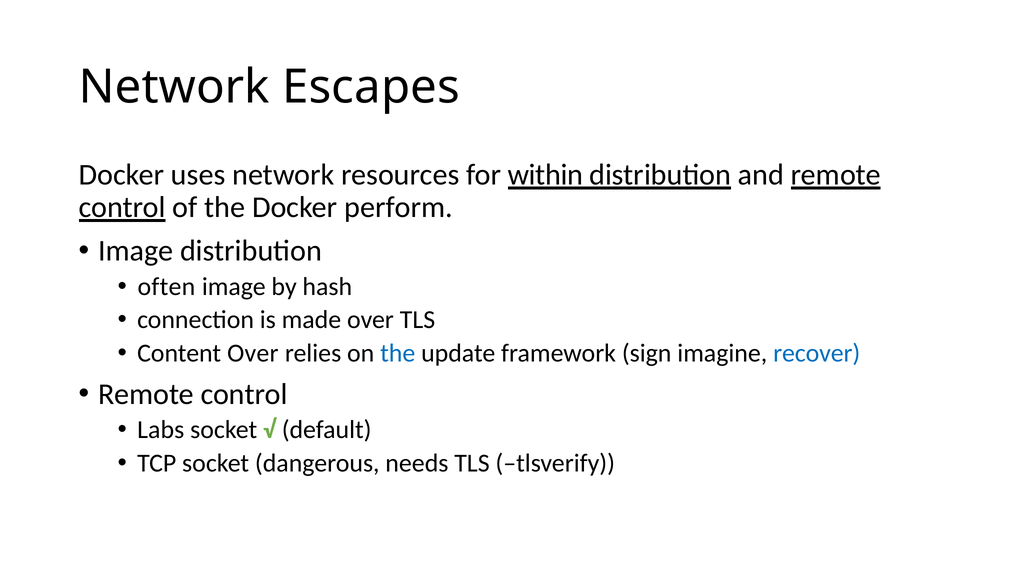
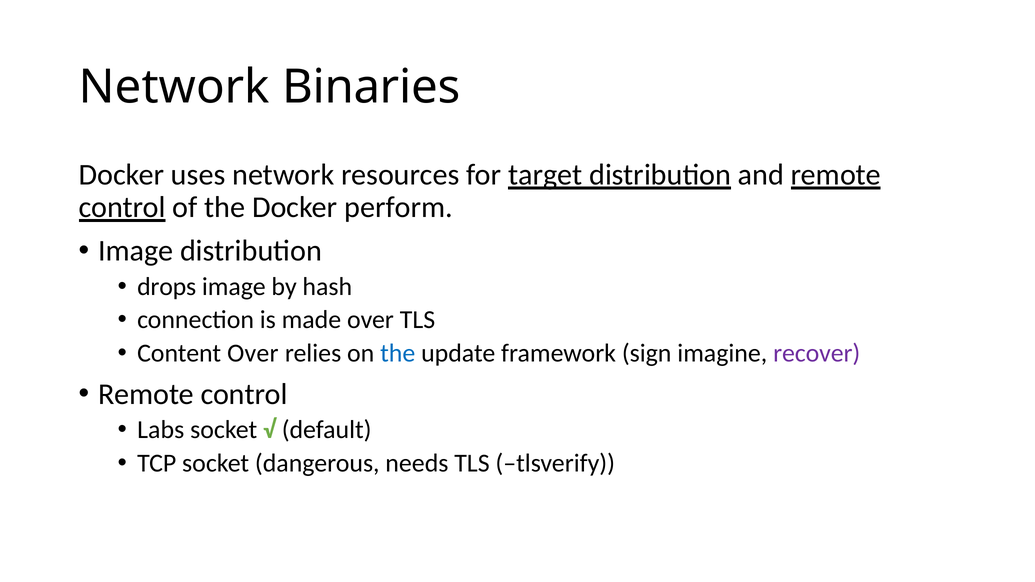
Escapes: Escapes -> Binaries
within: within -> target
often: often -> drops
recover colour: blue -> purple
